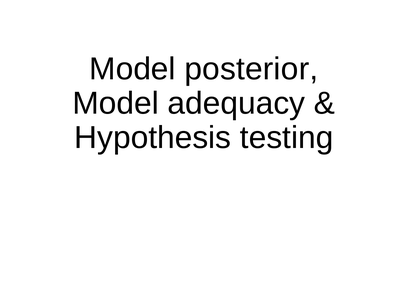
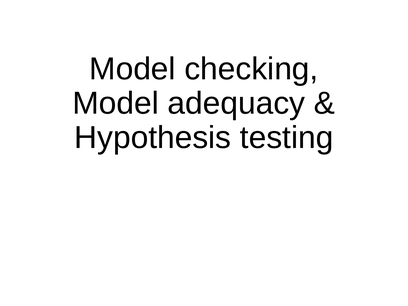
posterior: posterior -> checking
